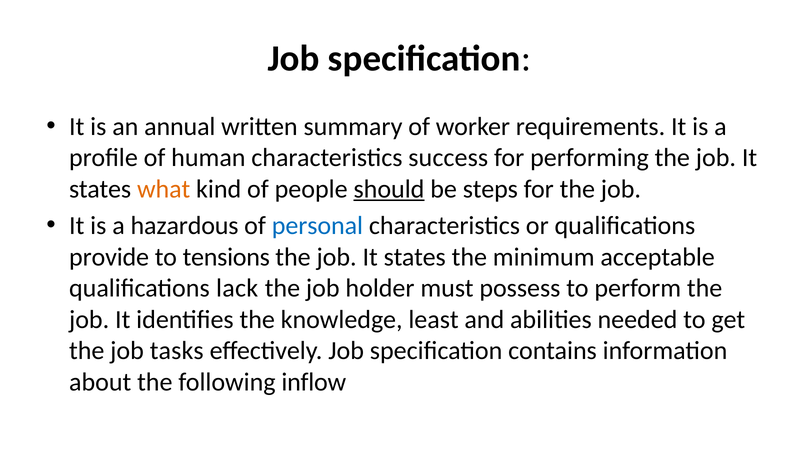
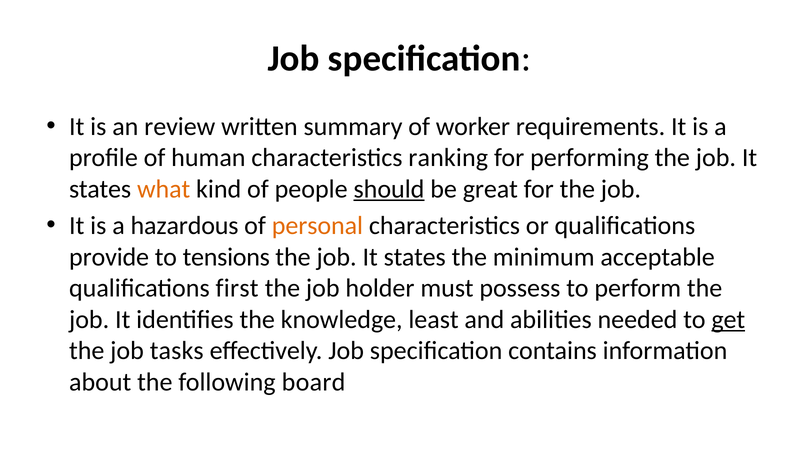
annual: annual -> review
success: success -> ranking
steps: steps -> great
personal colour: blue -> orange
lack: lack -> first
get underline: none -> present
inflow: inflow -> board
